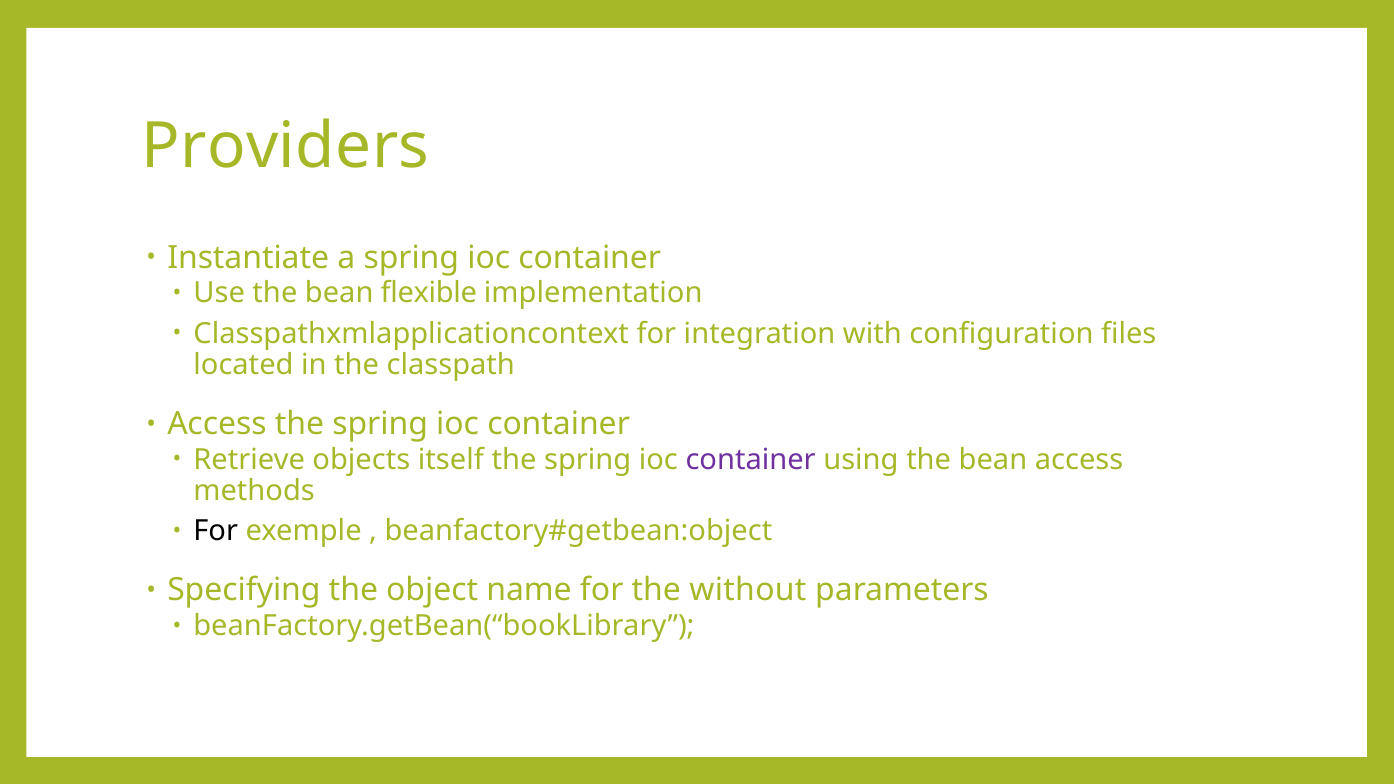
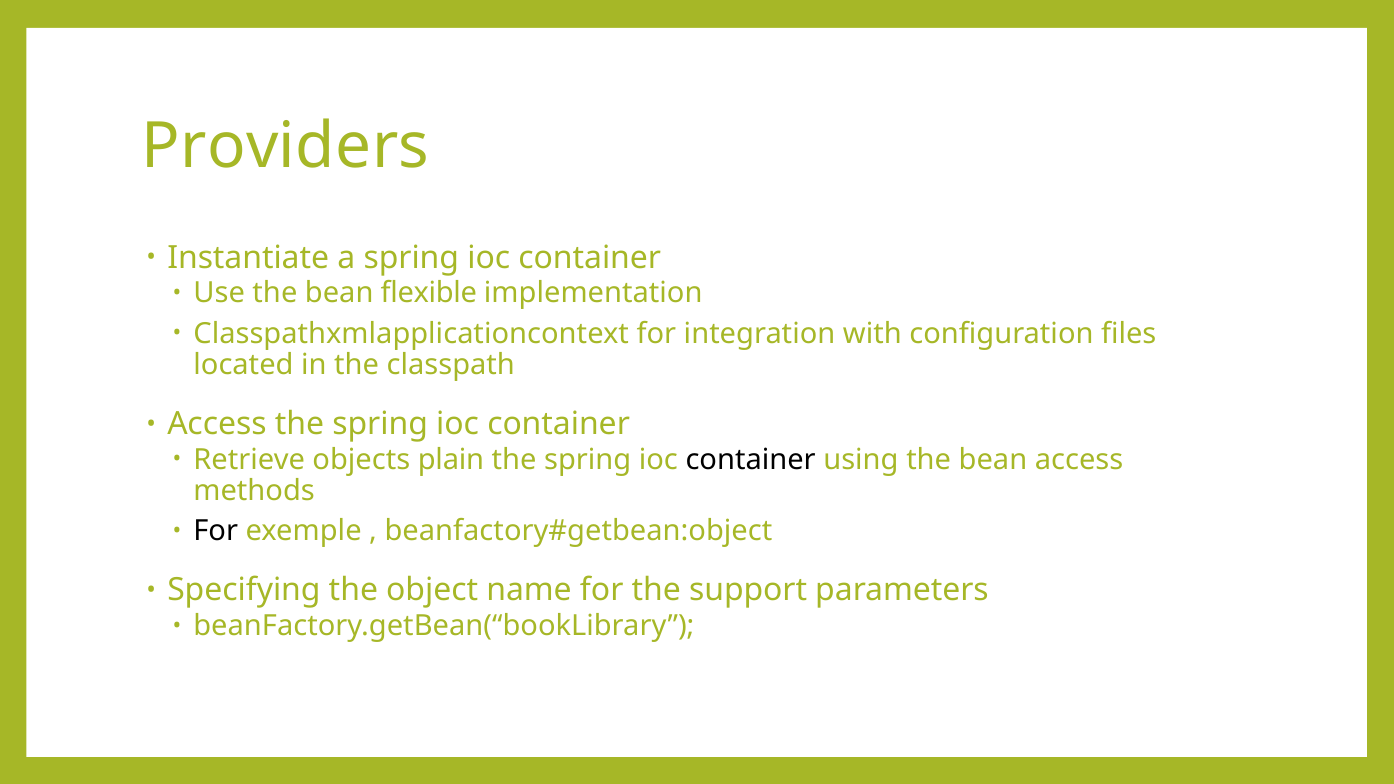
itself: itself -> plain
container at (751, 460) colour: purple -> black
without: without -> support
